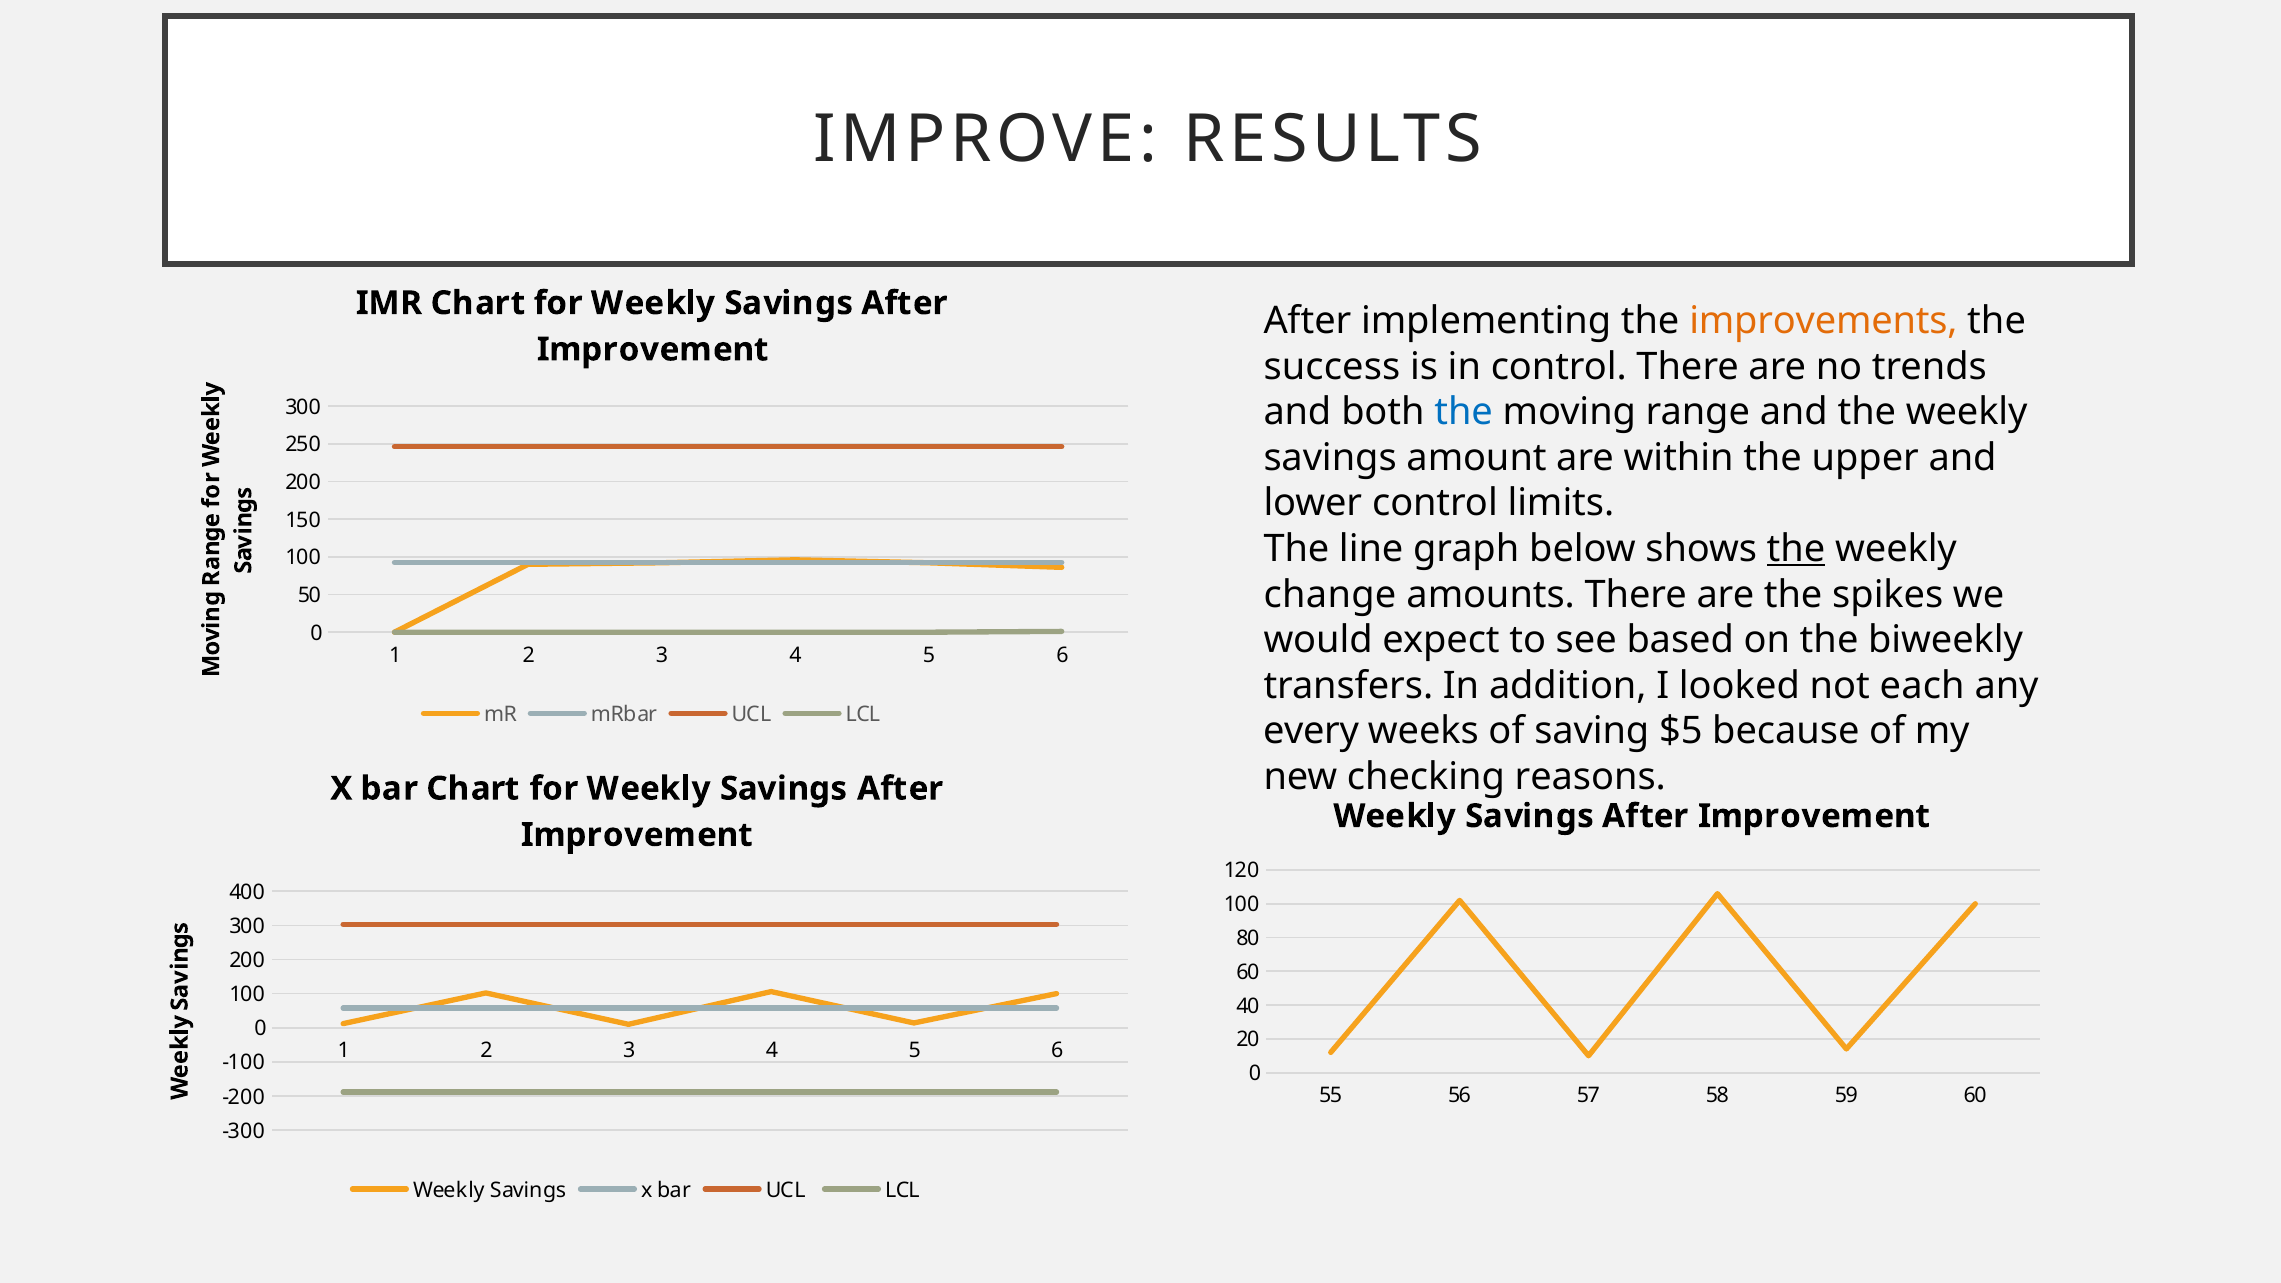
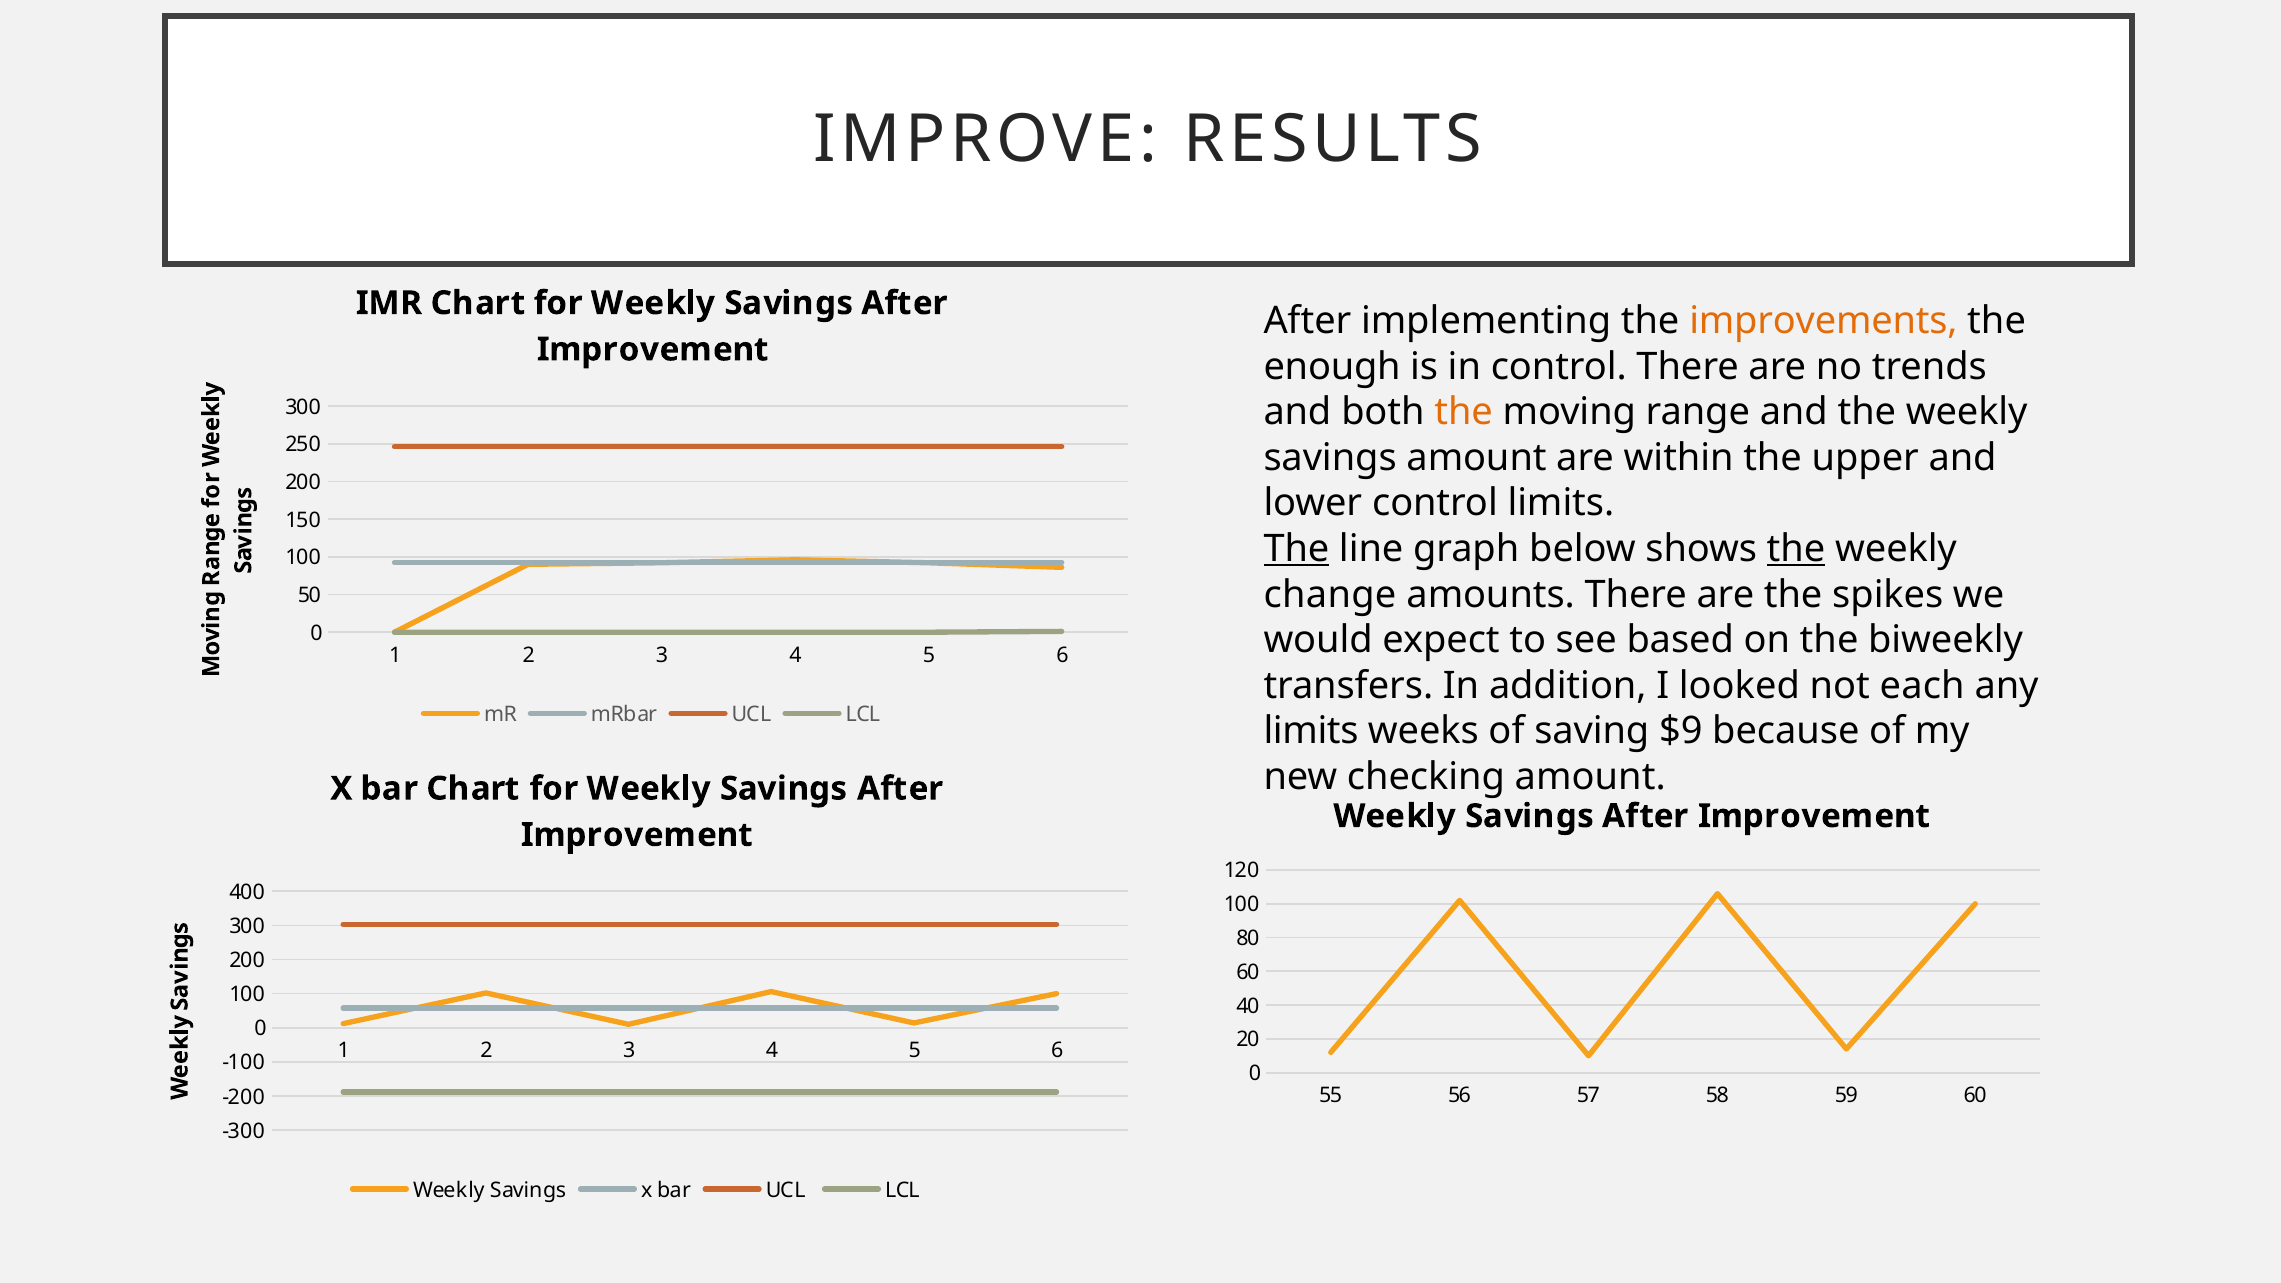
success: success -> enough
the at (1464, 412) colour: blue -> orange
The at (1296, 549) underline: none -> present
every at (1311, 731): every -> limits
$5: $5 -> $9
checking reasons: reasons -> amount
